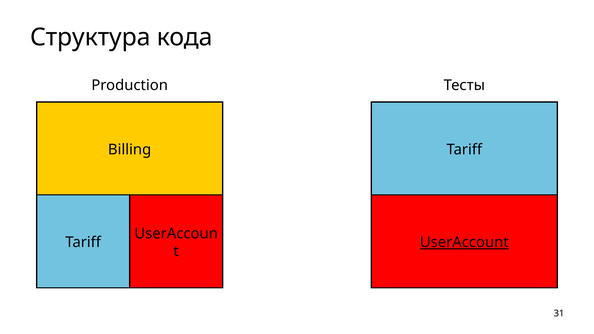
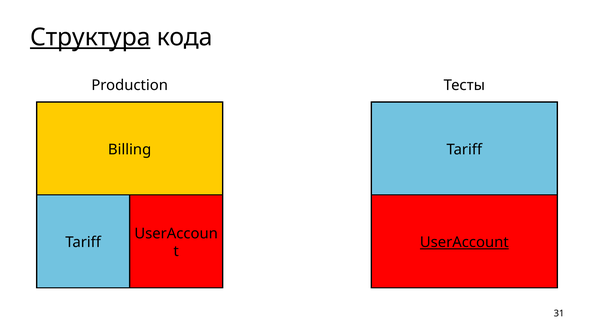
Структура underline: none -> present
